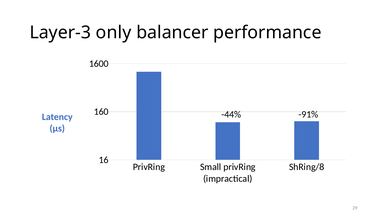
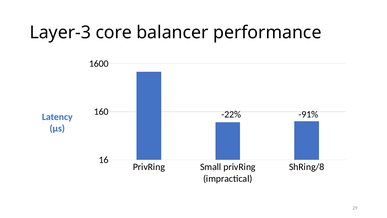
only: only -> core
-44%: -44% -> -22%
